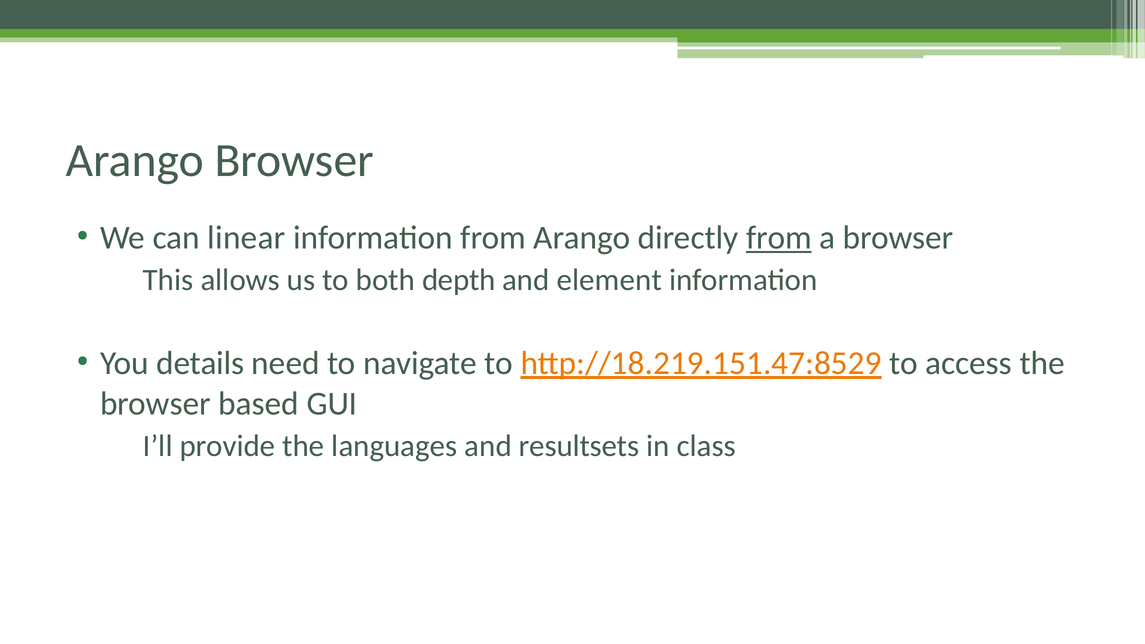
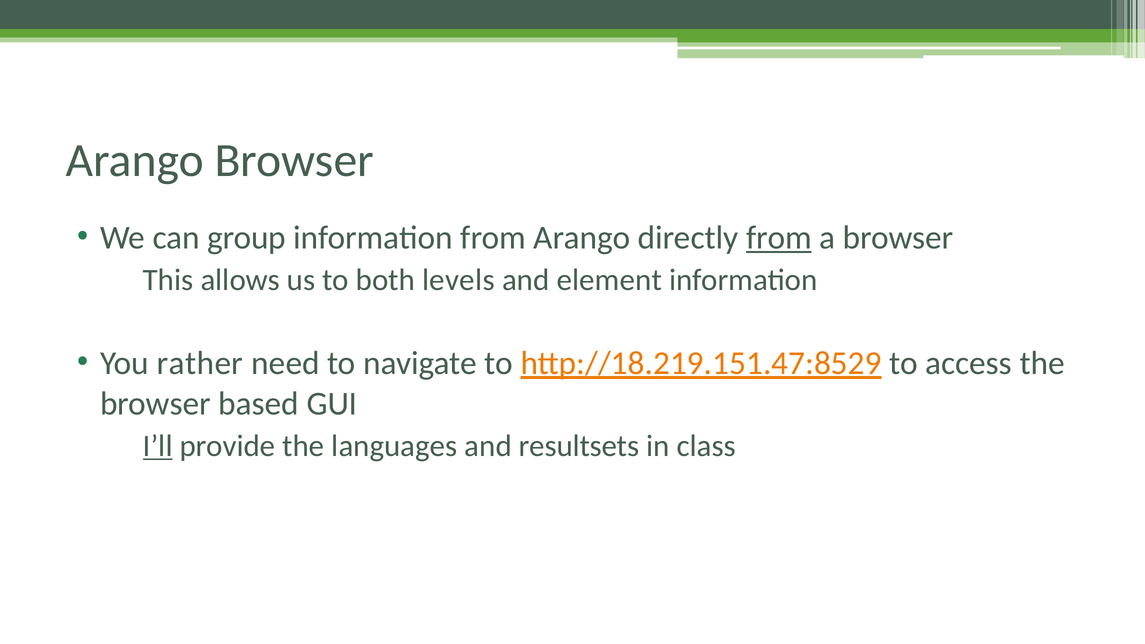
linear: linear -> group
depth: depth -> levels
details: details -> rather
I’ll underline: none -> present
